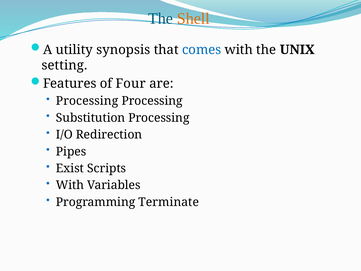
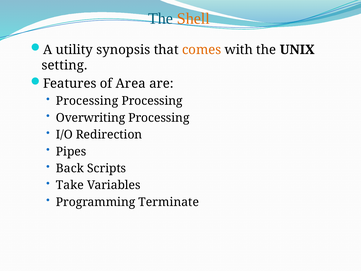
comes colour: blue -> orange
Four: Four -> Area
Substitution: Substitution -> Overwriting
Exist: Exist -> Back
With at (70, 185): With -> Take
